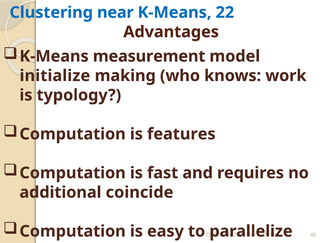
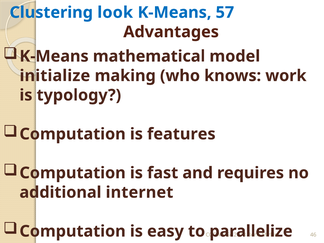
near: near -> look
22: 22 -> 57
measurement: measurement -> mathematical
coincide: coincide -> internet
